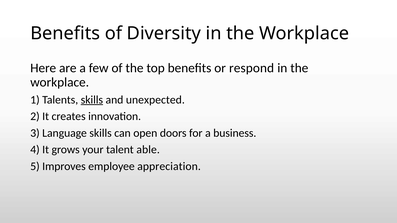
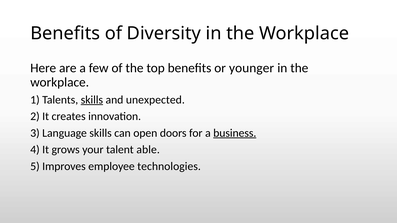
respond: respond -> younger
business underline: none -> present
appreciation: appreciation -> technologies
